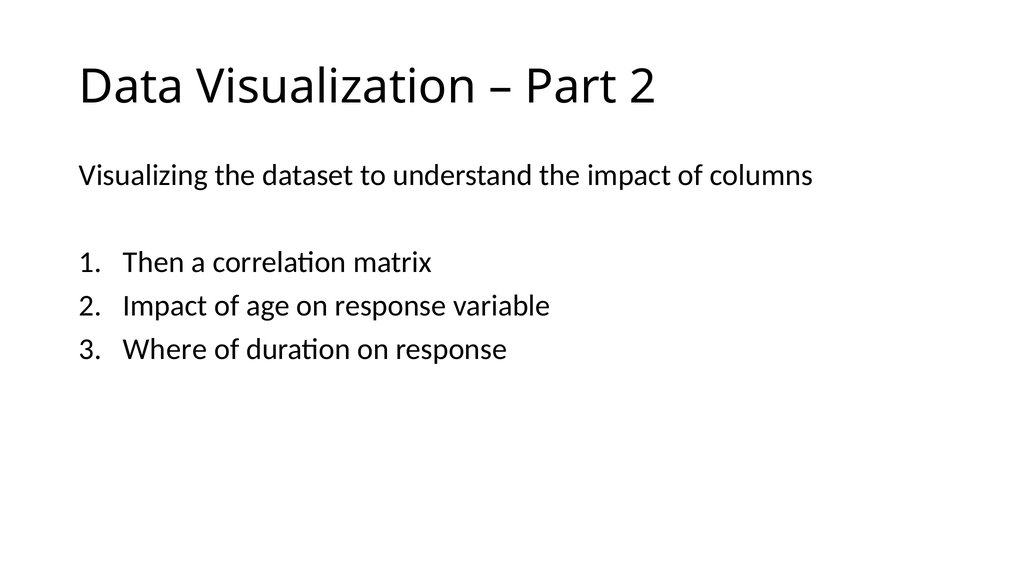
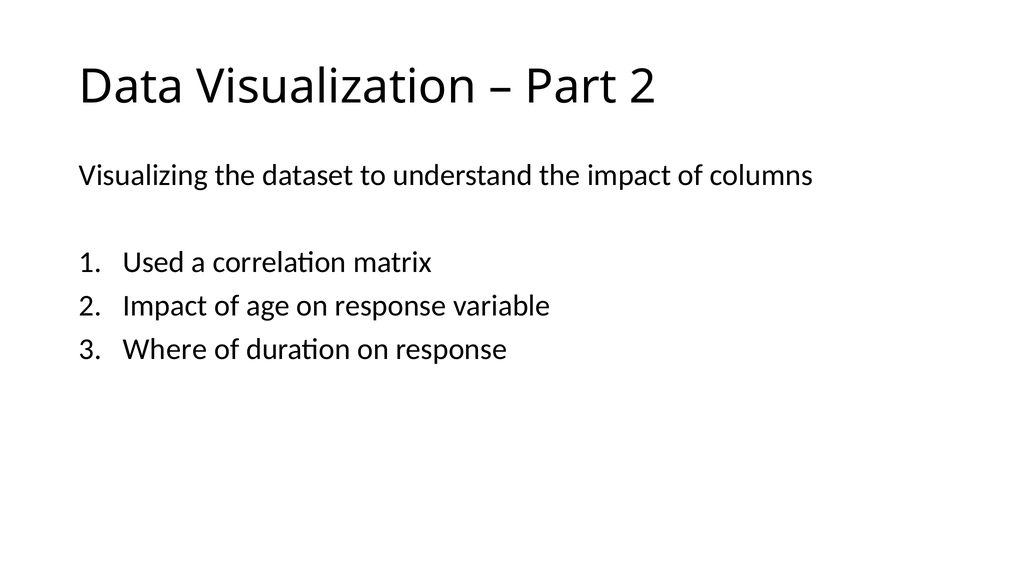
Then: Then -> Used
